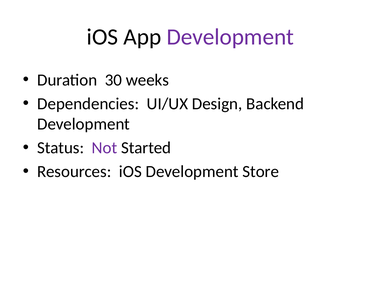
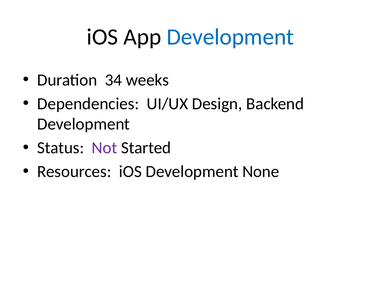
Development at (230, 37) colour: purple -> blue
30: 30 -> 34
Store: Store -> None
